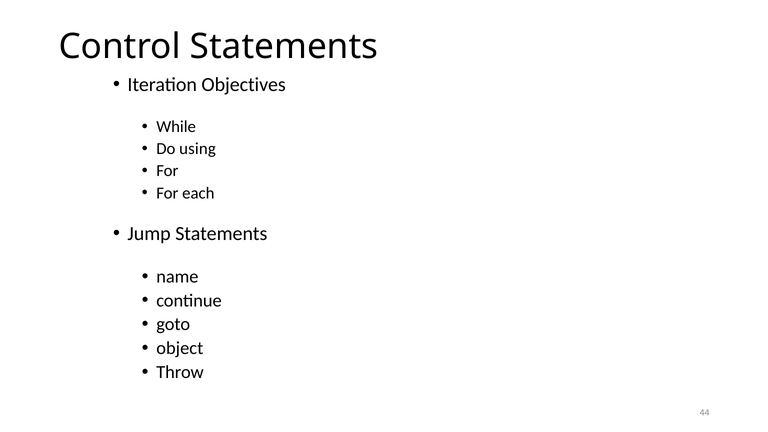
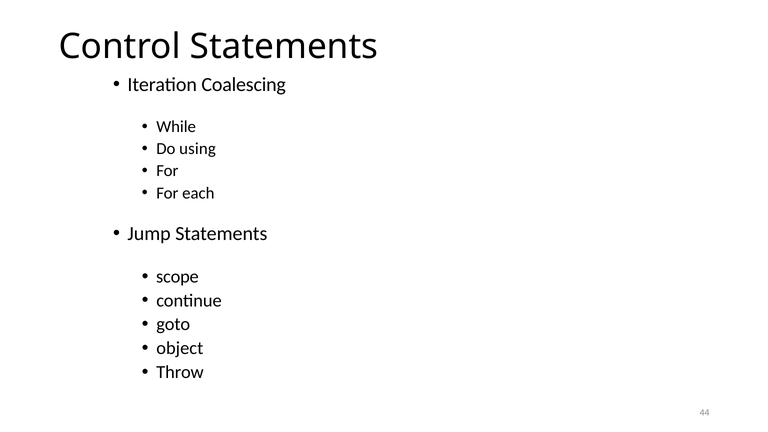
Objectives: Objectives -> Coalescing
name: name -> scope
